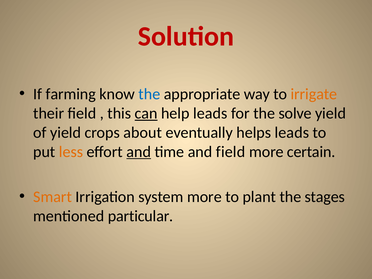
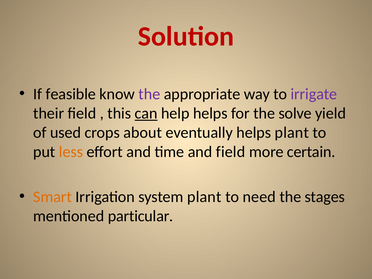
farming: farming -> feasible
the at (149, 94) colour: blue -> purple
irrigate colour: orange -> purple
help leads: leads -> helps
of yield: yield -> used
helps leads: leads -> plant
and at (139, 152) underline: present -> none
system more: more -> plant
plant: plant -> need
